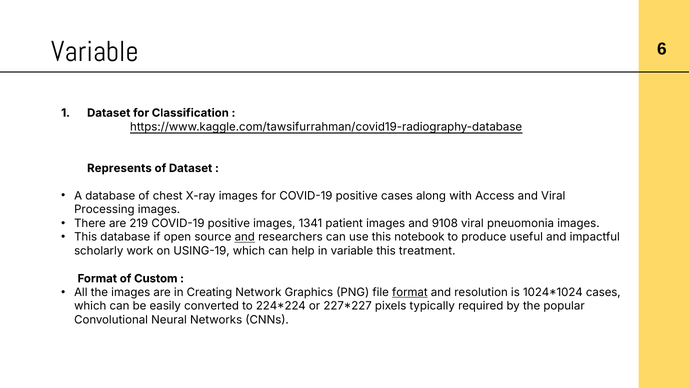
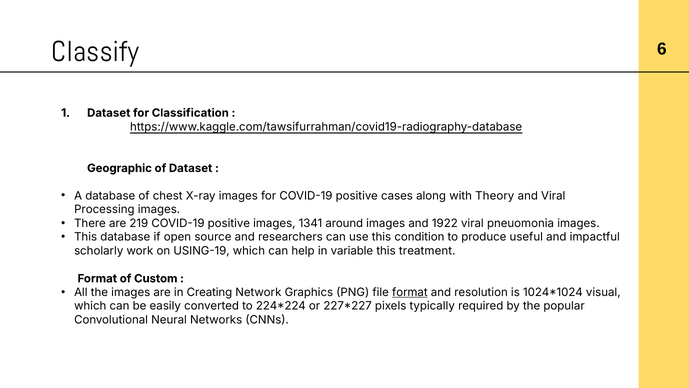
Variable at (95, 52): Variable -> Classify
Represents: Represents -> Geographic
Access: Access -> Theory
patient: patient -> around
9108: 9108 -> 1922
and at (245, 237) underline: present -> none
notebook: notebook -> condition
cases at (603, 292): cases -> visual
